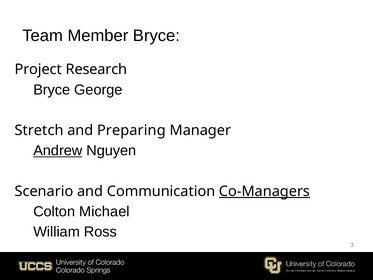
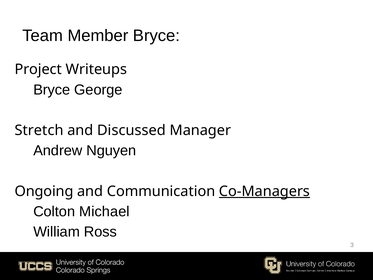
Research: Research -> Writeups
Preparing: Preparing -> Discussed
Andrew underline: present -> none
Scenario: Scenario -> Ongoing
